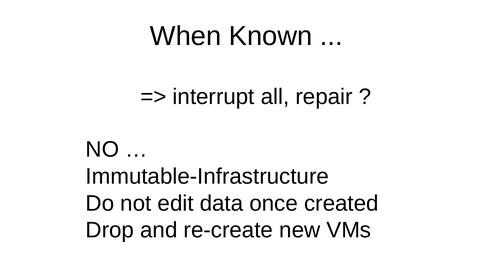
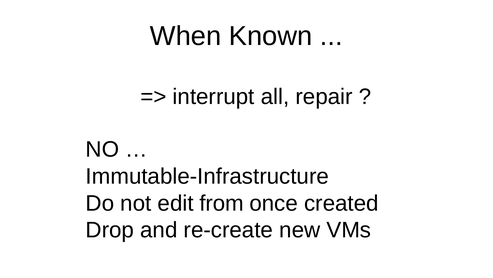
data: data -> from
